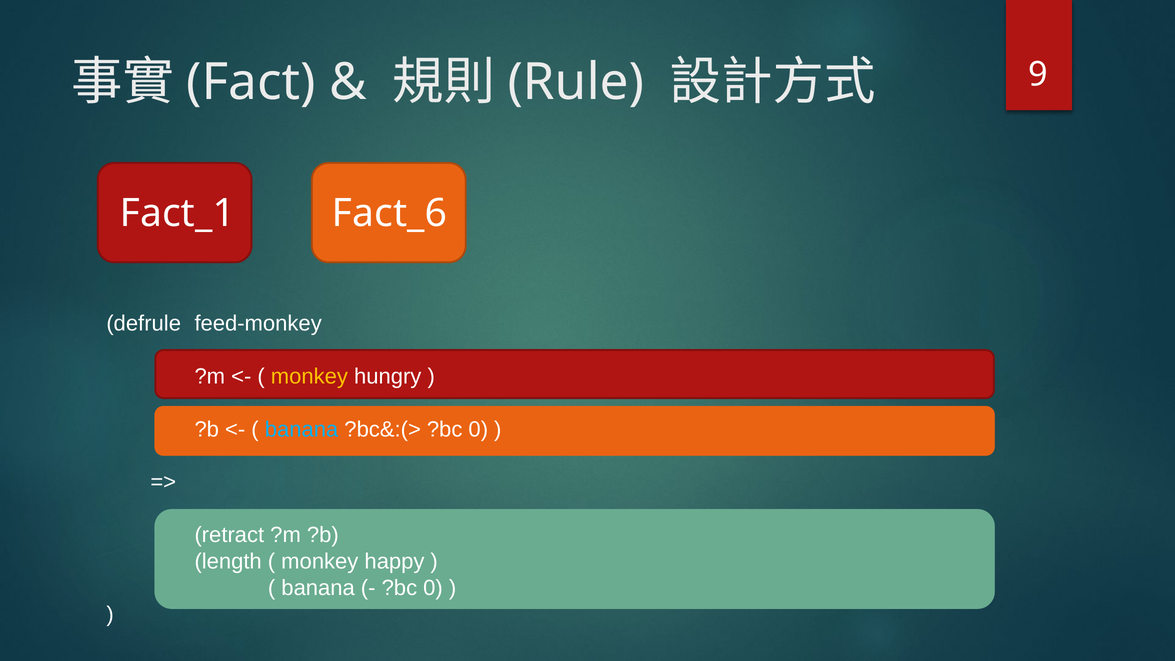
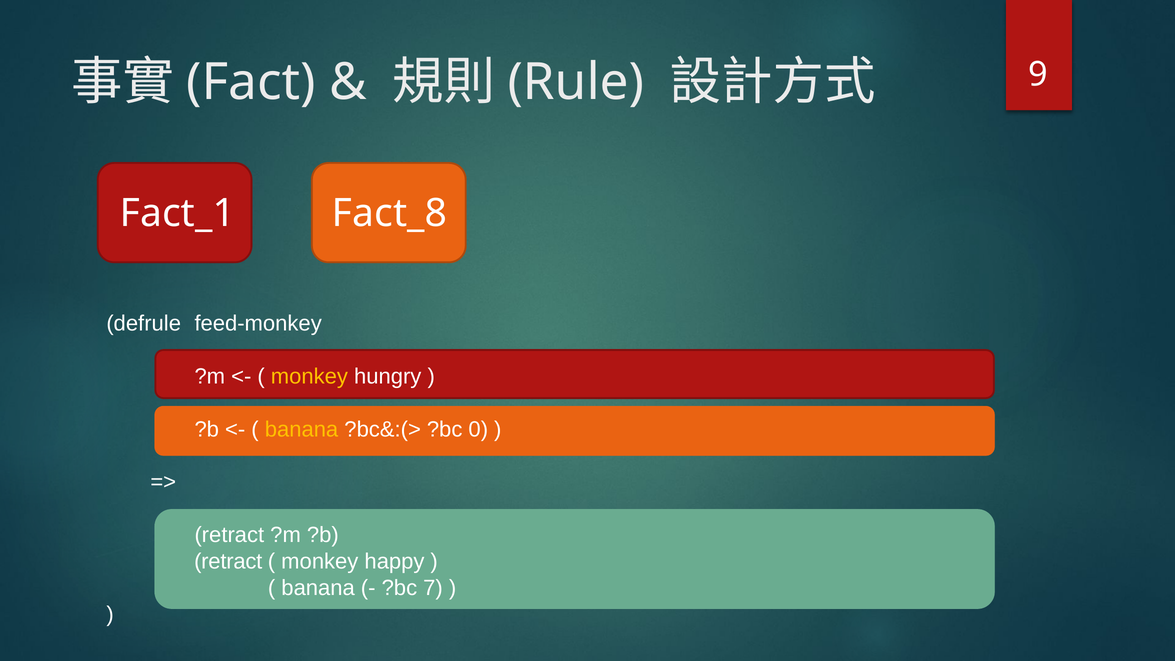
Fact_6: Fact_6 -> Fact_8
banana at (302, 429) colour: light blue -> yellow
length at (228, 561): length -> retract
0 at (433, 588): 0 -> 7
